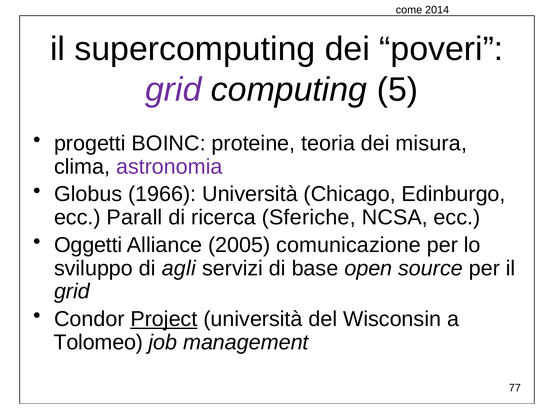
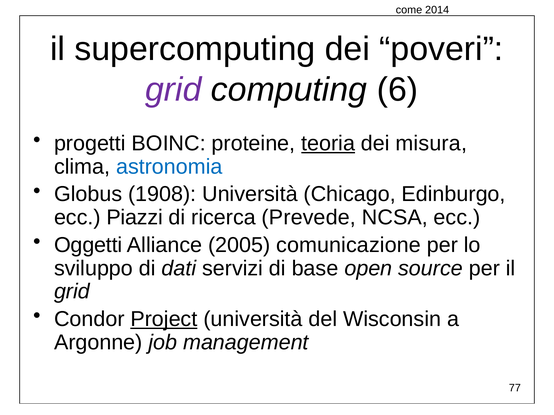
5: 5 -> 6
teoria underline: none -> present
astronomia colour: purple -> blue
1966: 1966 -> 1908
Parall: Parall -> Piazzi
Sferiche: Sferiche -> Prevede
agli: agli -> dati
Tolomeo: Tolomeo -> Argonne
